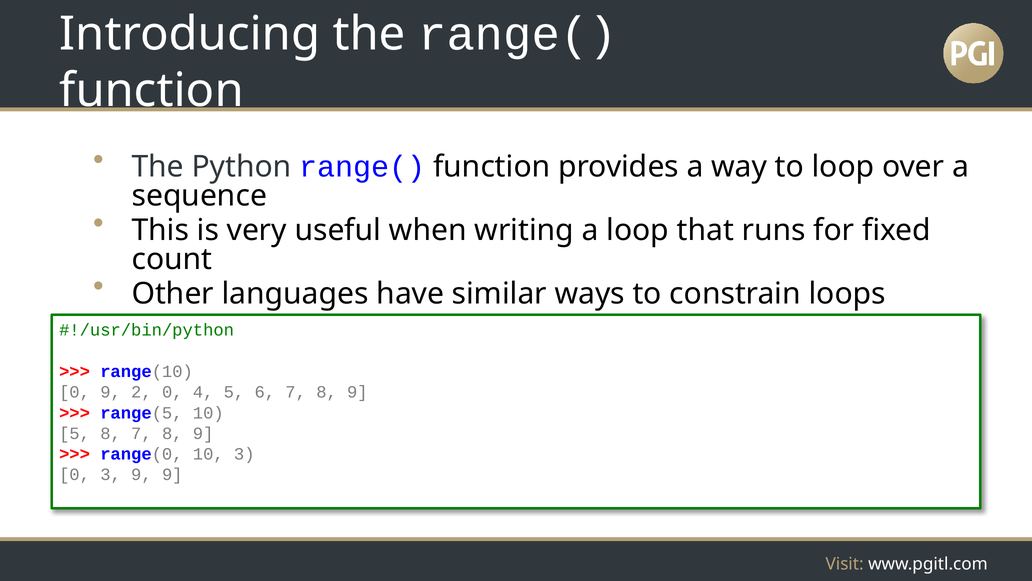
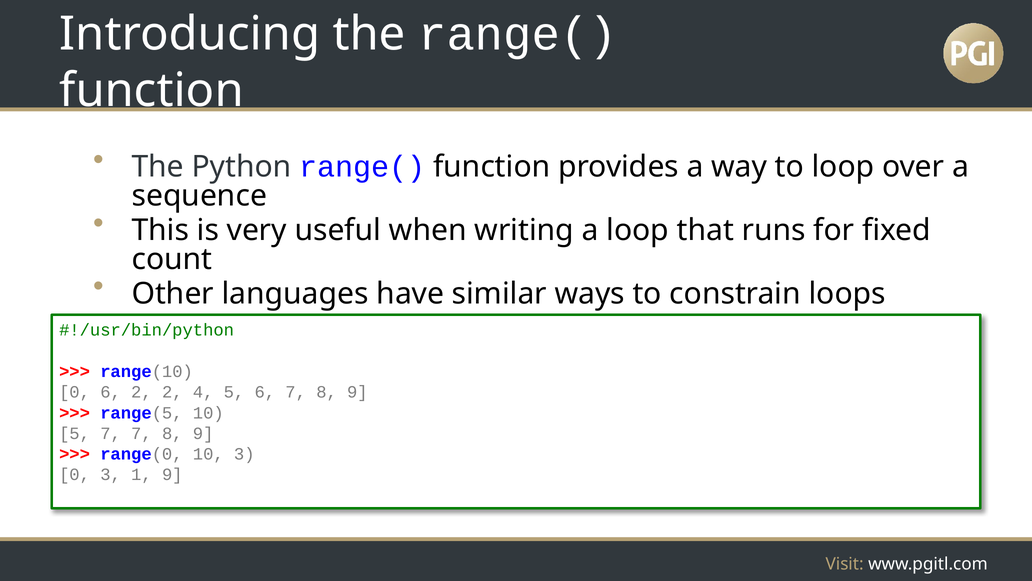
0 9: 9 -> 6
2 0: 0 -> 2
5 8: 8 -> 7
3 9: 9 -> 1
